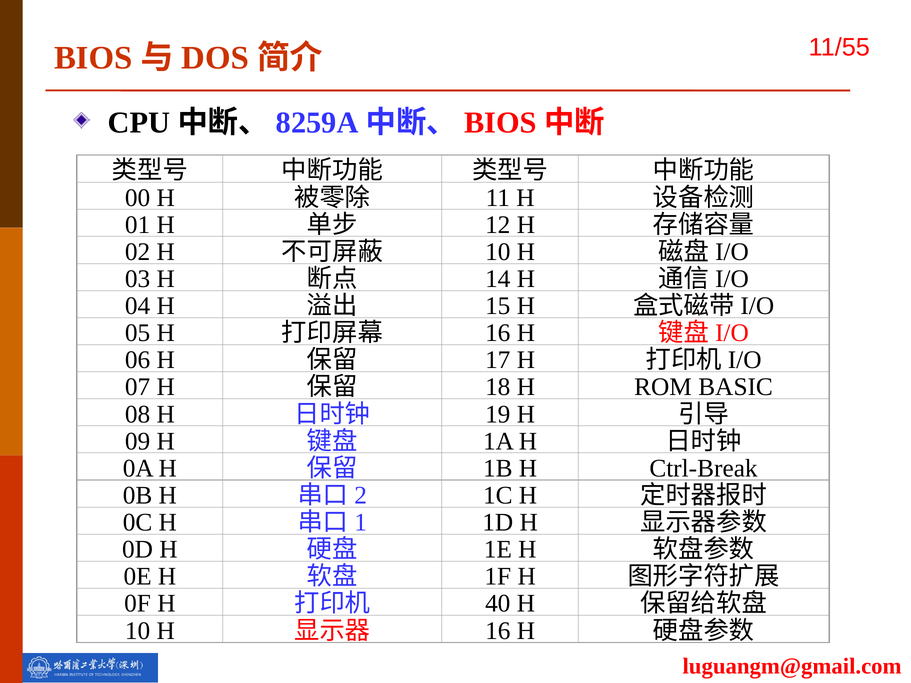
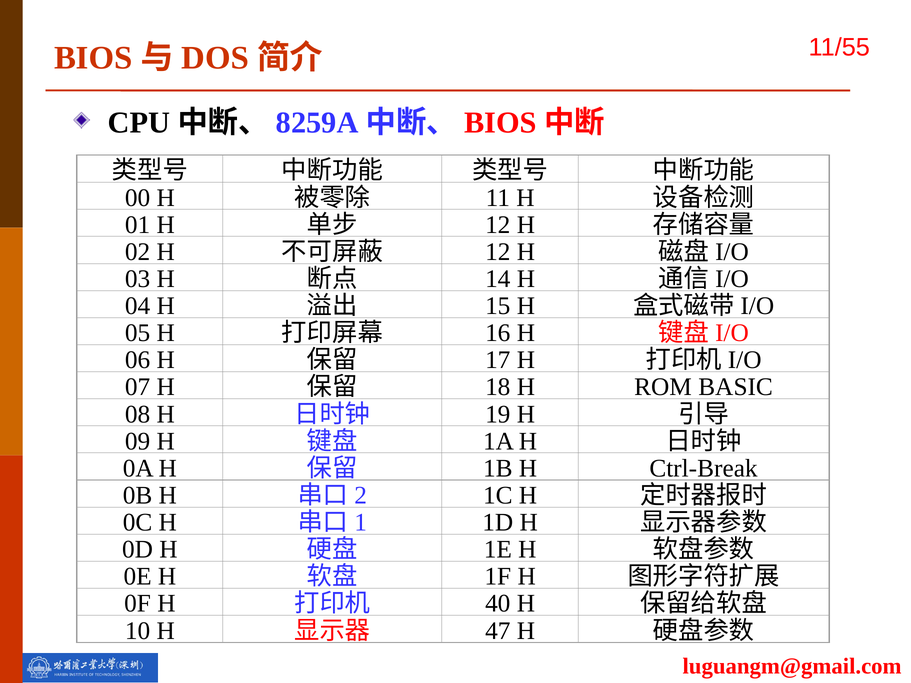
10 at (498, 252): 10 -> 12
16 at (498, 631): 16 -> 47
